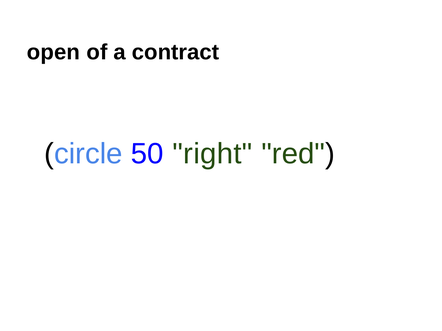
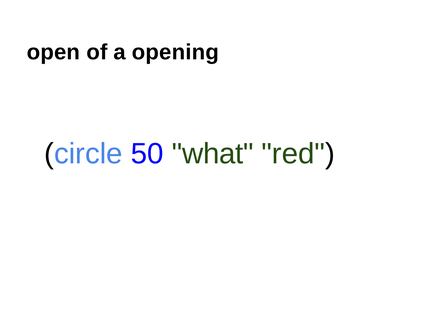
contract: contract -> opening
right: right -> what
